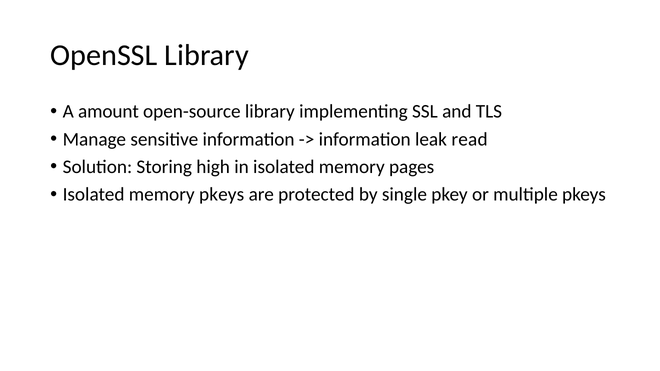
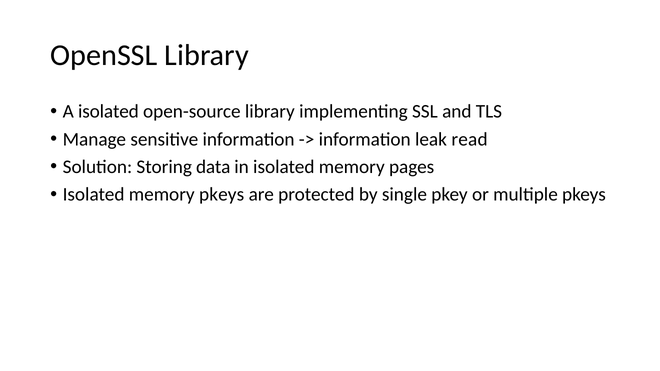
A amount: amount -> isolated
high: high -> data
